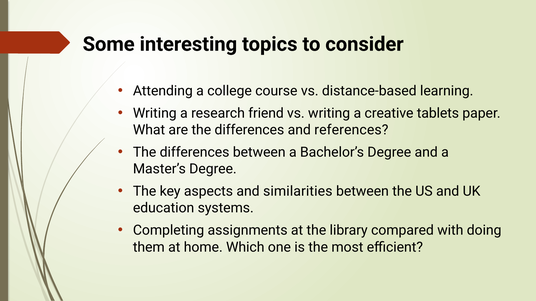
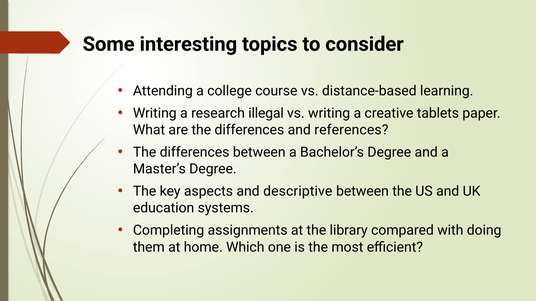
friend: friend -> illegal
similarities: similarities -> descriptive
